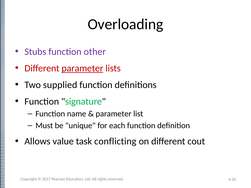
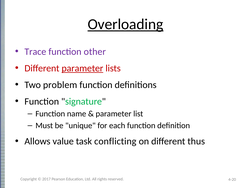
Overloading underline: none -> present
Stubs: Stubs -> Trace
supplied: supplied -> problem
cout: cout -> thus
